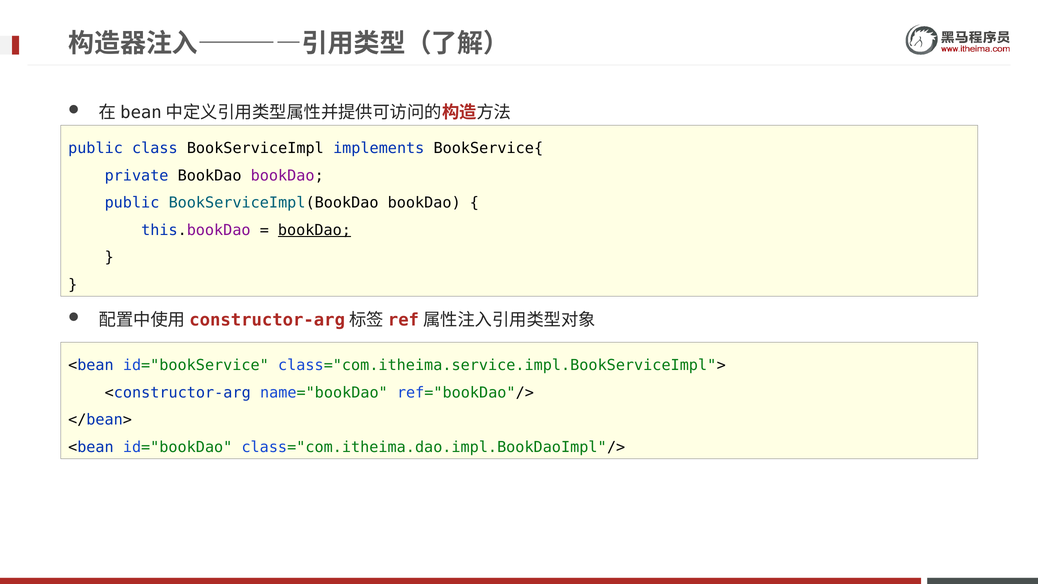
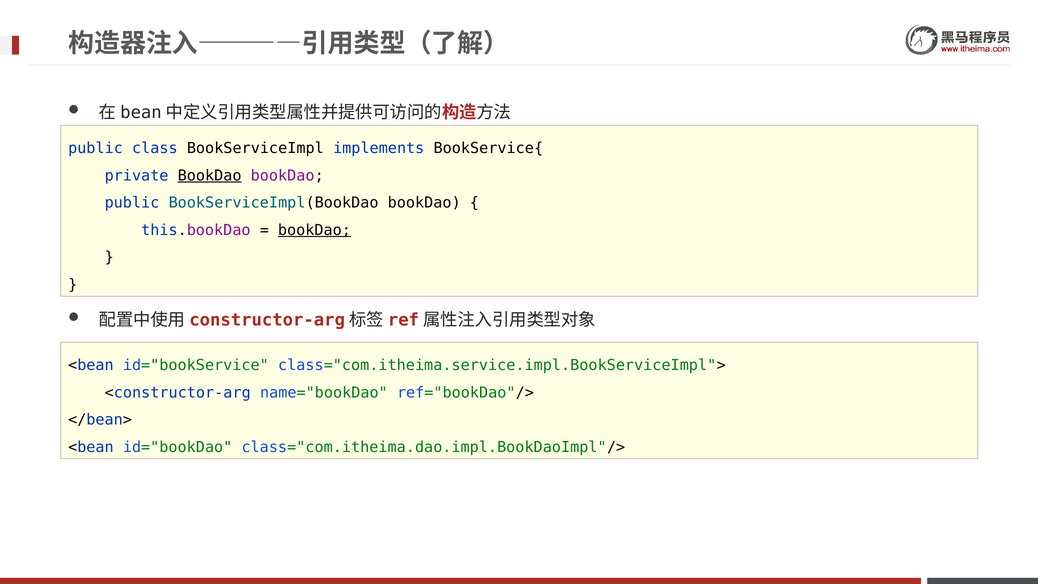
BookDao at (210, 175) underline: none -> present
